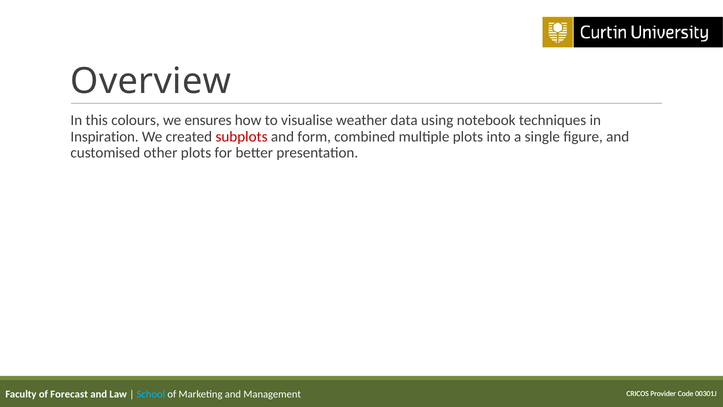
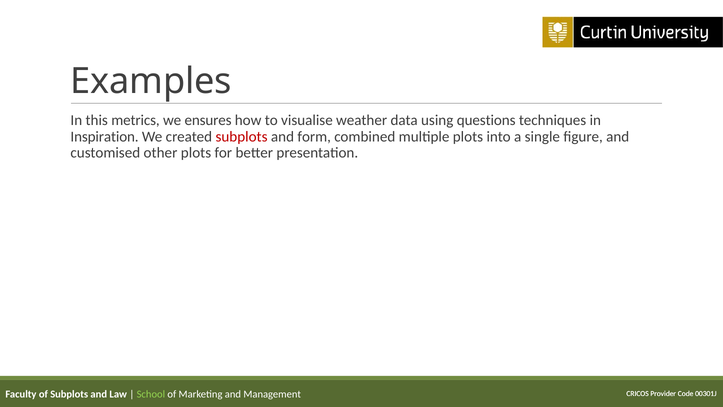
Overview: Overview -> Examples
colours: colours -> metrics
notebook: notebook -> questions
of Forecast: Forecast -> Subplots
School colour: light blue -> light green
